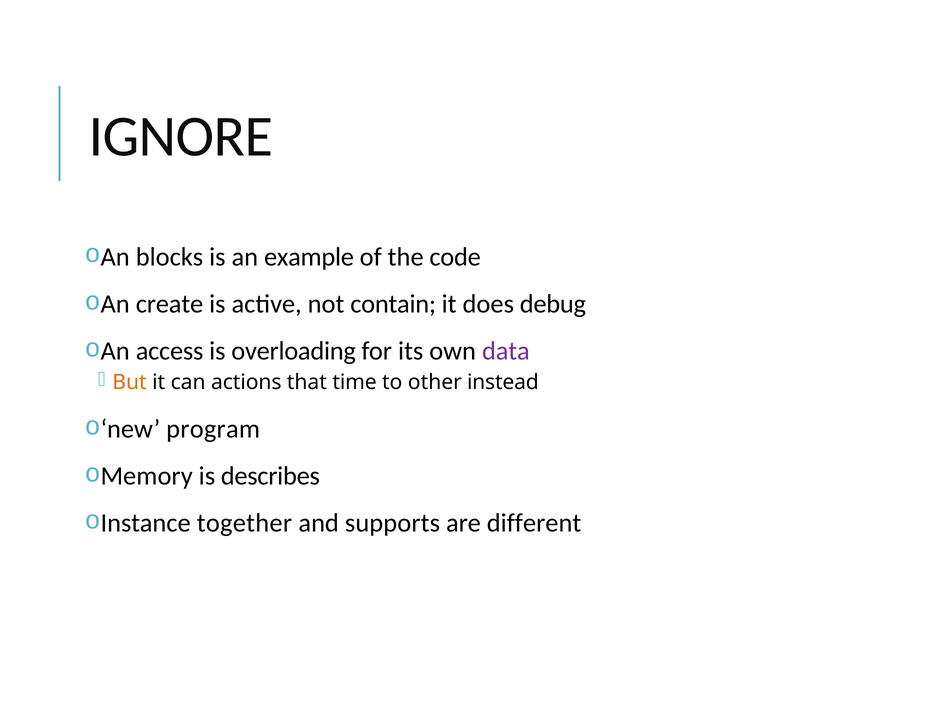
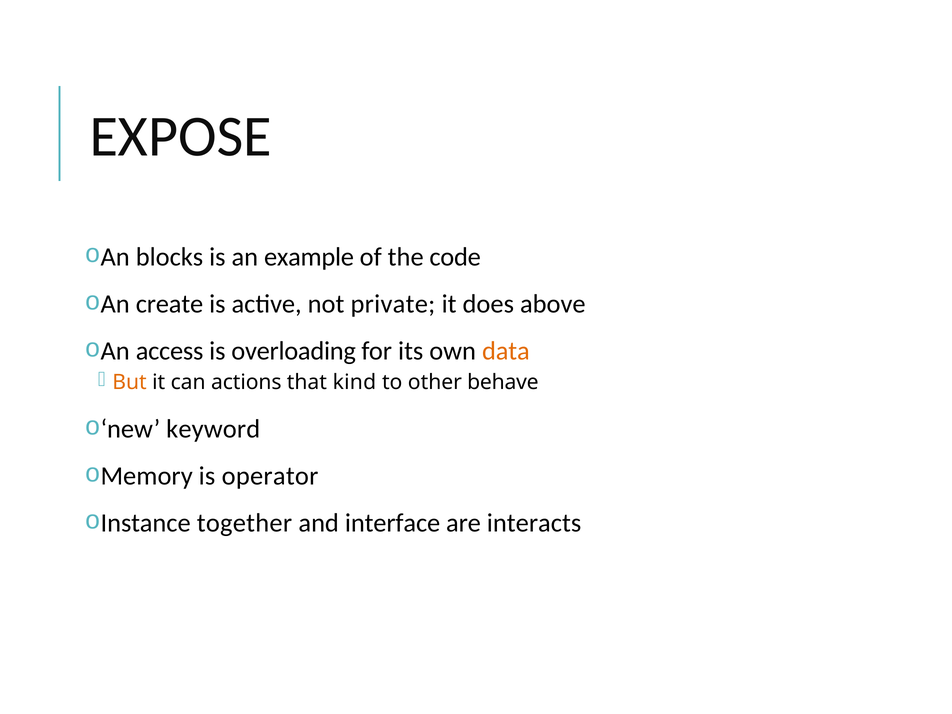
IGNORE: IGNORE -> EXPOSE
contain: contain -> private
debug: debug -> above
data colour: purple -> orange
time: time -> kind
instead: instead -> behave
program: program -> keyword
describes: describes -> operator
supports: supports -> interface
different: different -> interacts
